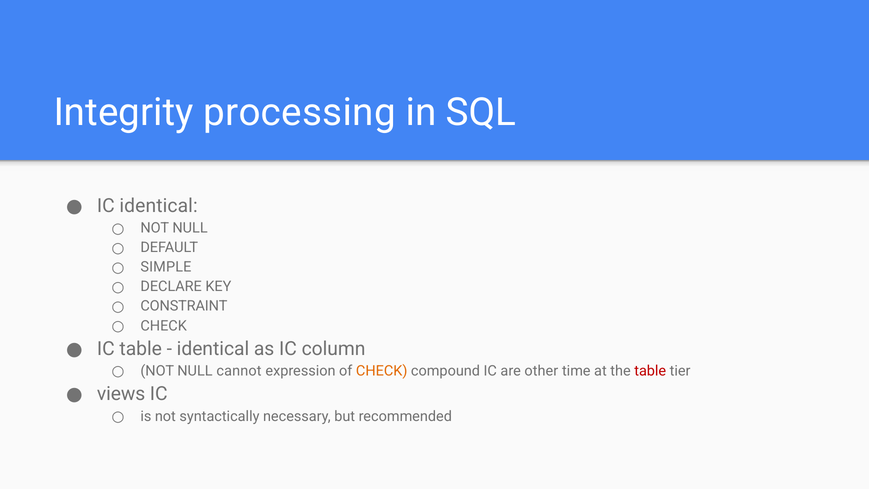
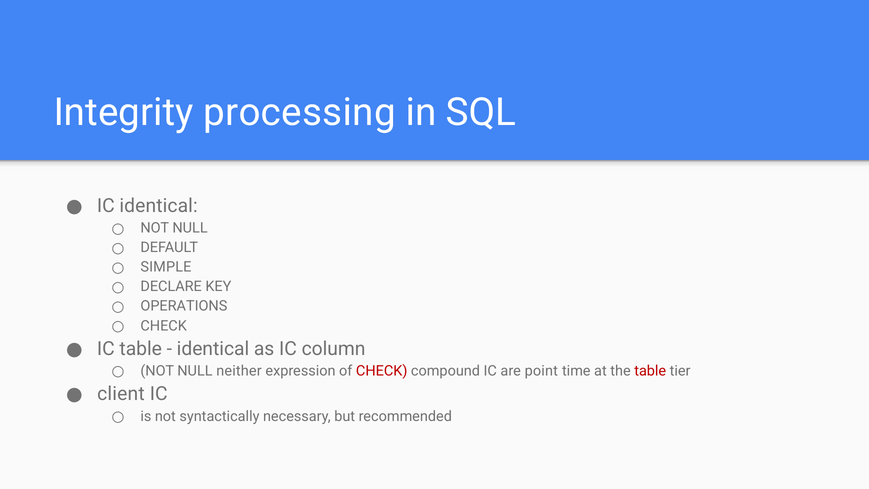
CONSTRAINT: CONSTRAINT -> OPERATIONS
cannot: cannot -> neither
CHECK at (382, 371) colour: orange -> red
other: other -> point
views: views -> client
